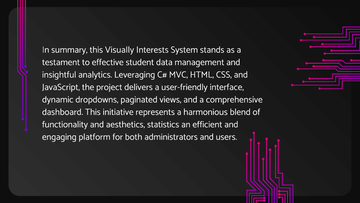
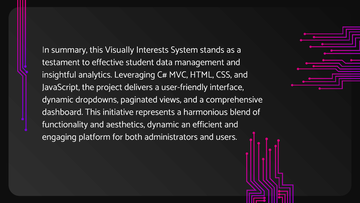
aesthetics statistics: statistics -> dynamic
